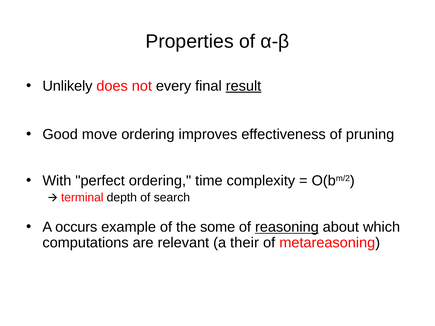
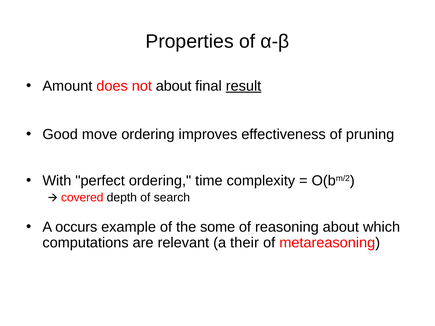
Unlikely: Unlikely -> Amount
not every: every -> about
terminal: terminal -> covered
reasoning underline: present -> none
